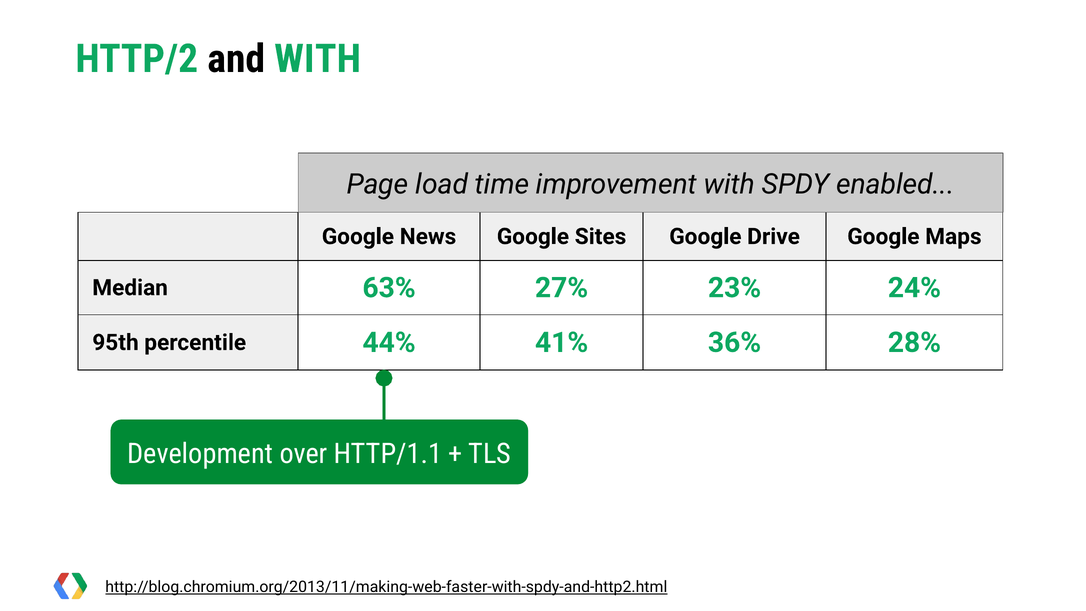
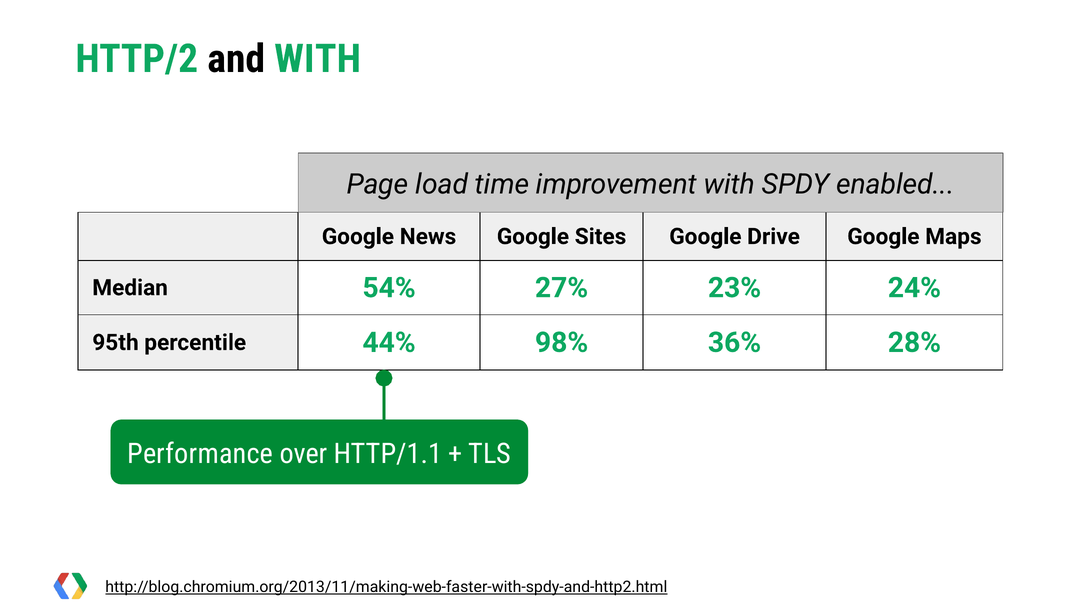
63%: 63% -> 54%
41%: 41% -> 98%
Development: Development -> Performance
